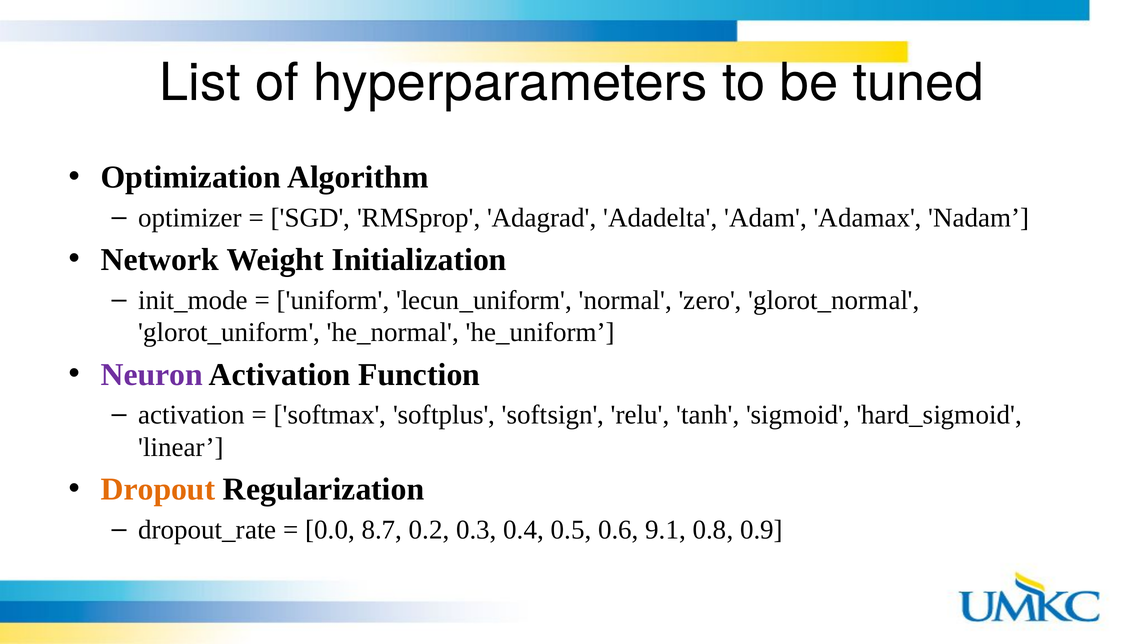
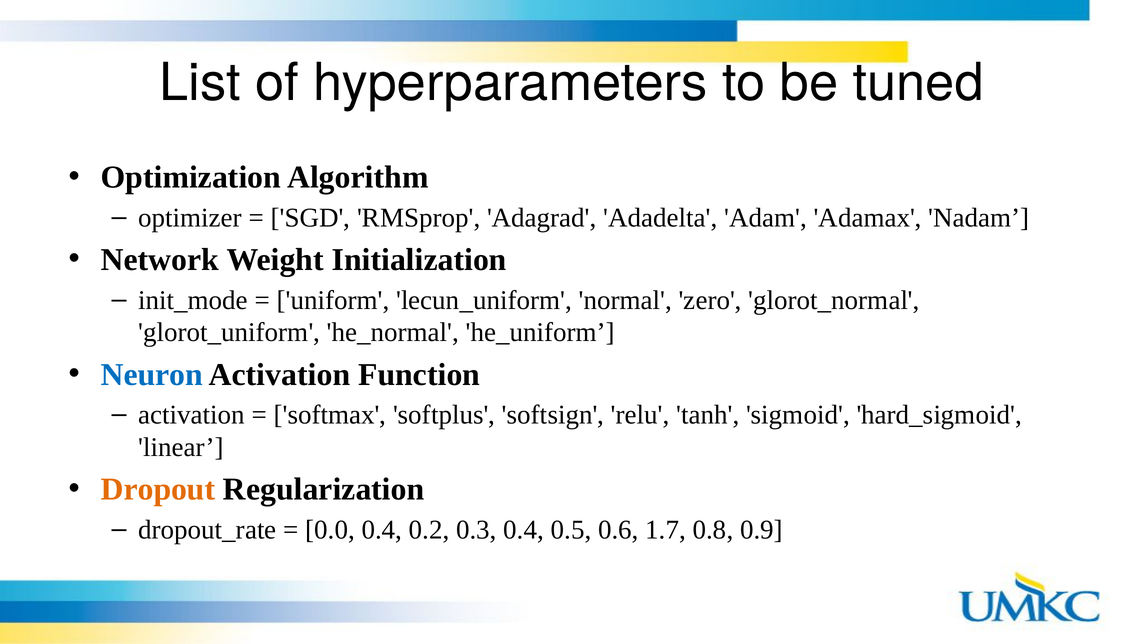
Neuron colour: purple -> blue
0.0 8.7: 8.7 -> 0.4
9.1: 9.1 -> 1.7
